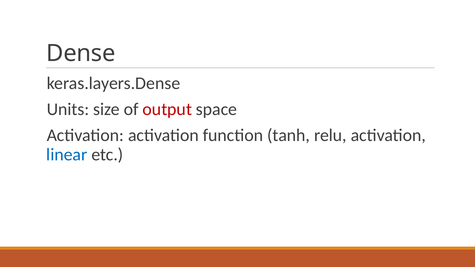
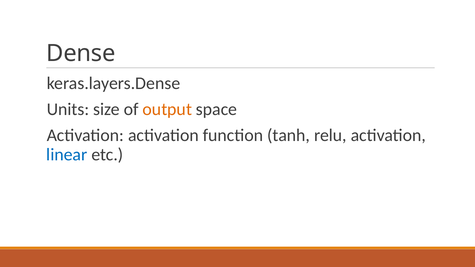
output colour: red -> orange
